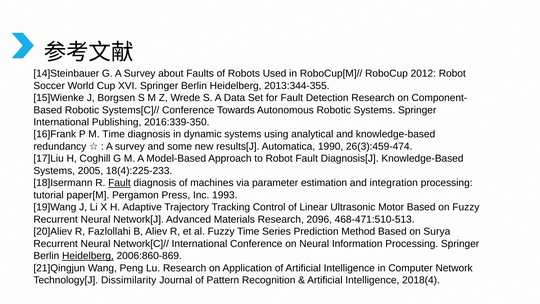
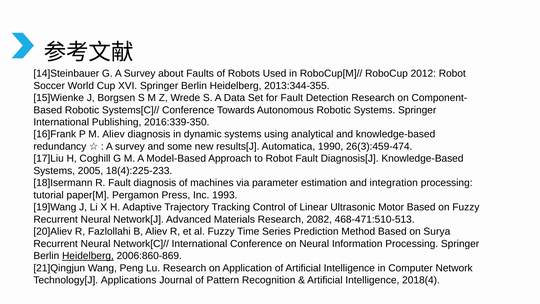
M Time: Time -> Aliev
Fault at (119, 183) underline: present -> none
2096: 2096 -> 2082
Dissimilarity: Dissimilarity -> Applications
